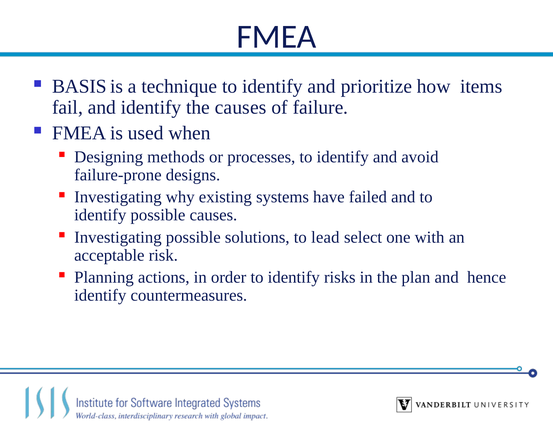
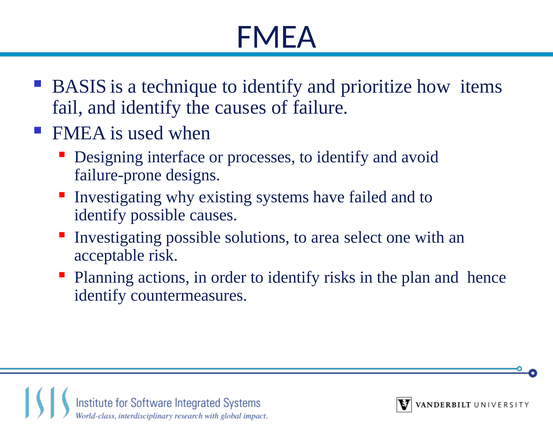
methods: methods -> interface
lead: lead -> area
